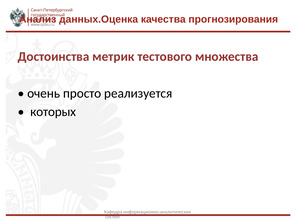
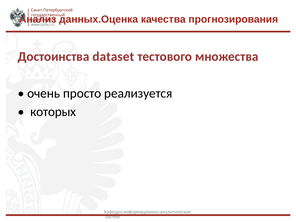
метрик: метрик -> dataset
